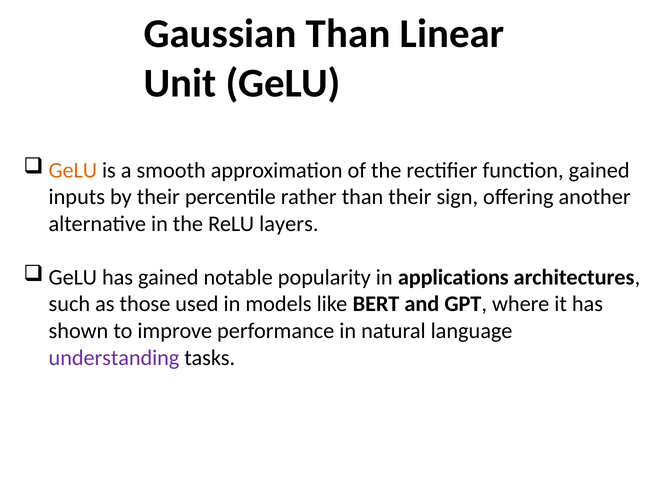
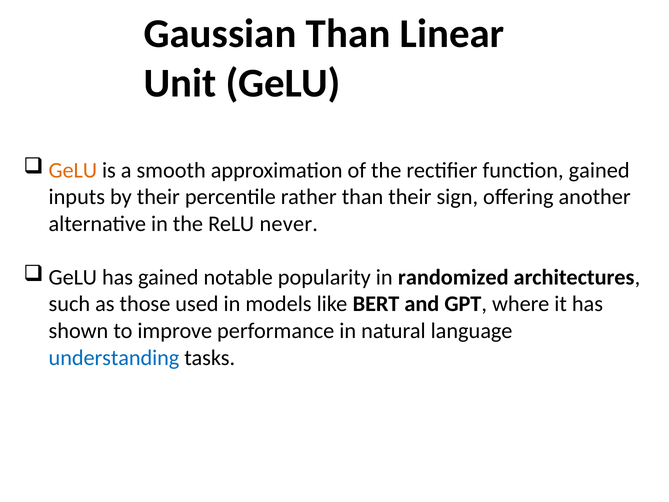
layers: layers -> never
applications: applications -> randomized
understanding colour: purple -> blue
